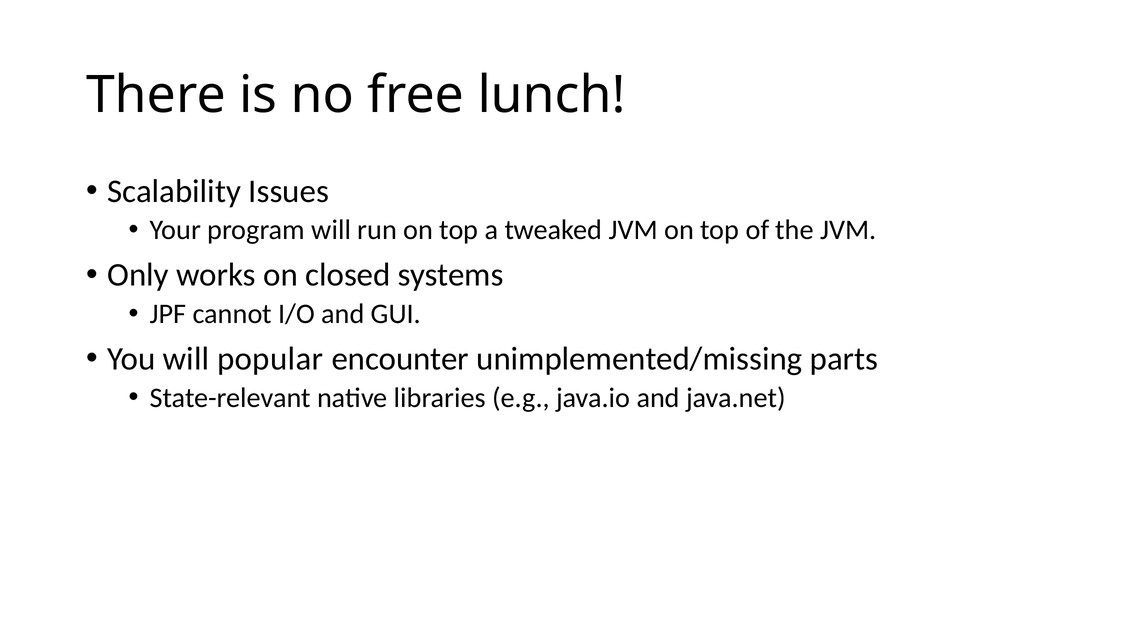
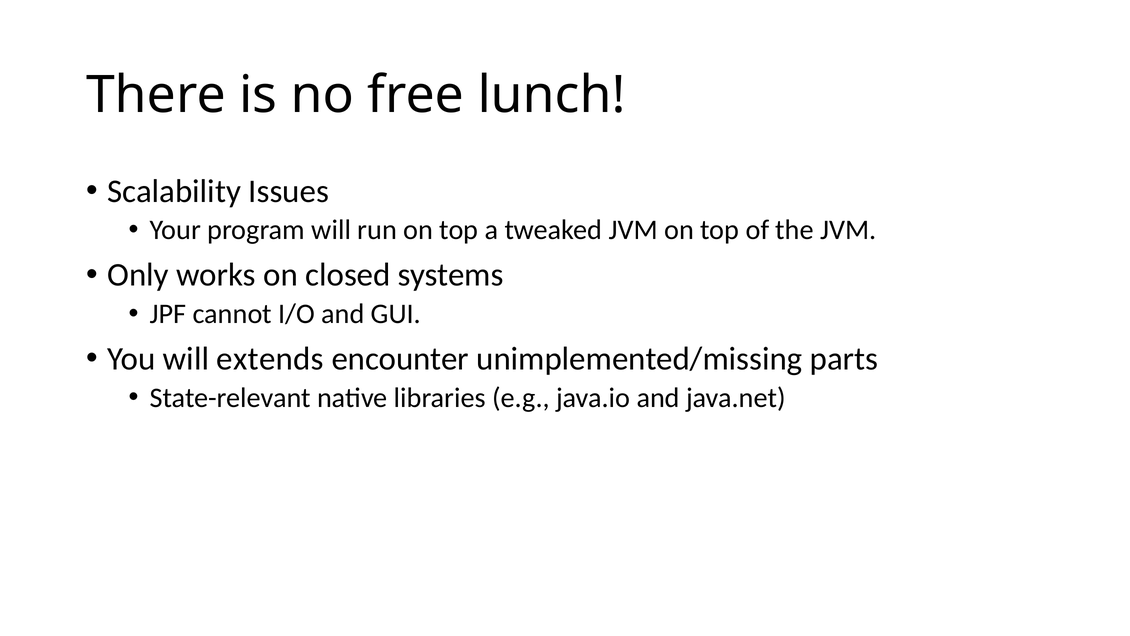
popular: popular -> extends
